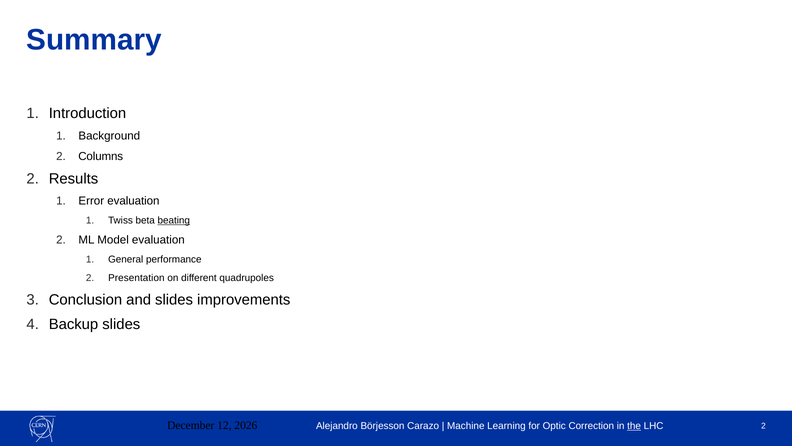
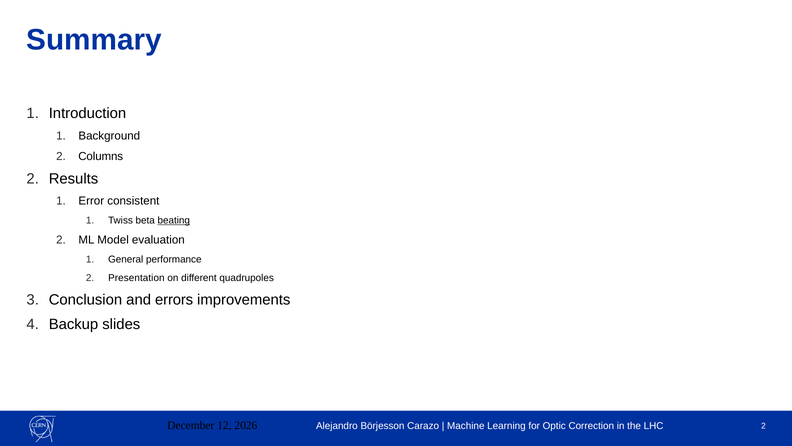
Error evaluation: evaluation -> consistent
and slides: slides -> errors
the underline: present -> none
